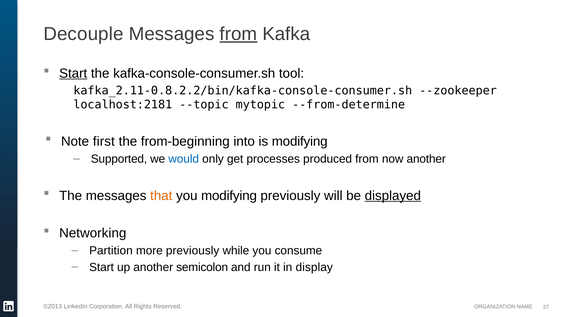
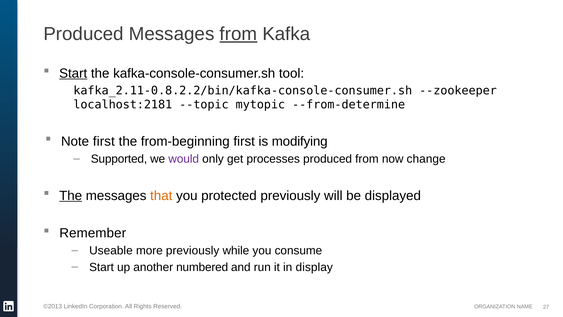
Decouple at (83, 34): Decouple -> Produced
from-beginning into: into -> first
would colour: blue -> purple
now another: another -> change
The at (71, 196) underline: none -> present
you modifying: modifying -> protected
displayed underline: present -> none
Networking: Networking -> Remember
Partition: Partition -> Useable
semicolon: semicolon -> numbered
